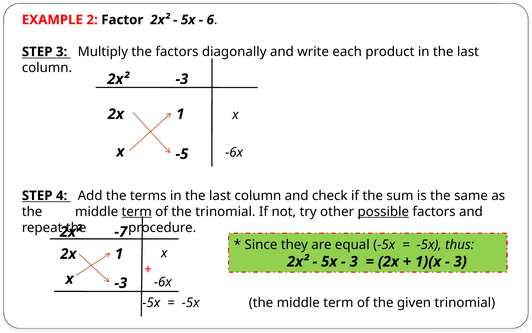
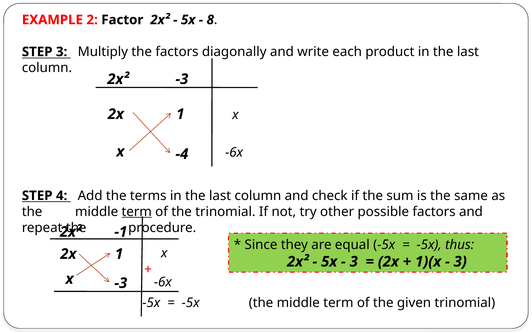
6: 6 -> 8
-5: -5 -> -4
possible underline: present -> none
-7: -7 -> -1
